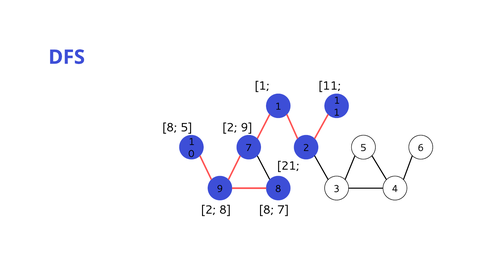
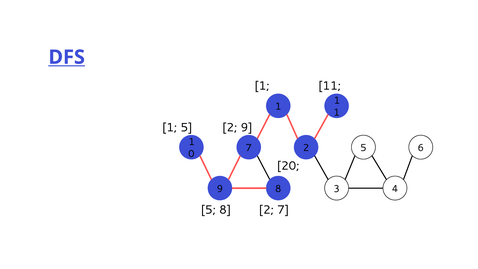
DFS underline: none -> present
8 at (170, 128): 8 -> 1
21: 21 -> 20
8 at (266, 210): 8 -> 2
2 at (208, 210): 2 -> 5
